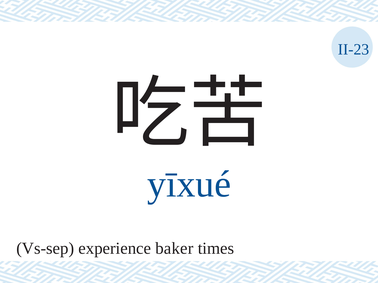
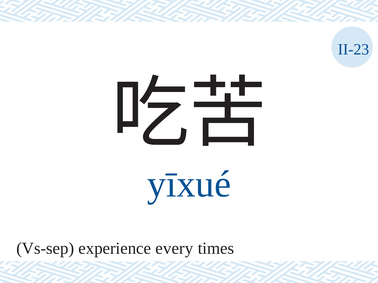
baker: baker -> every
